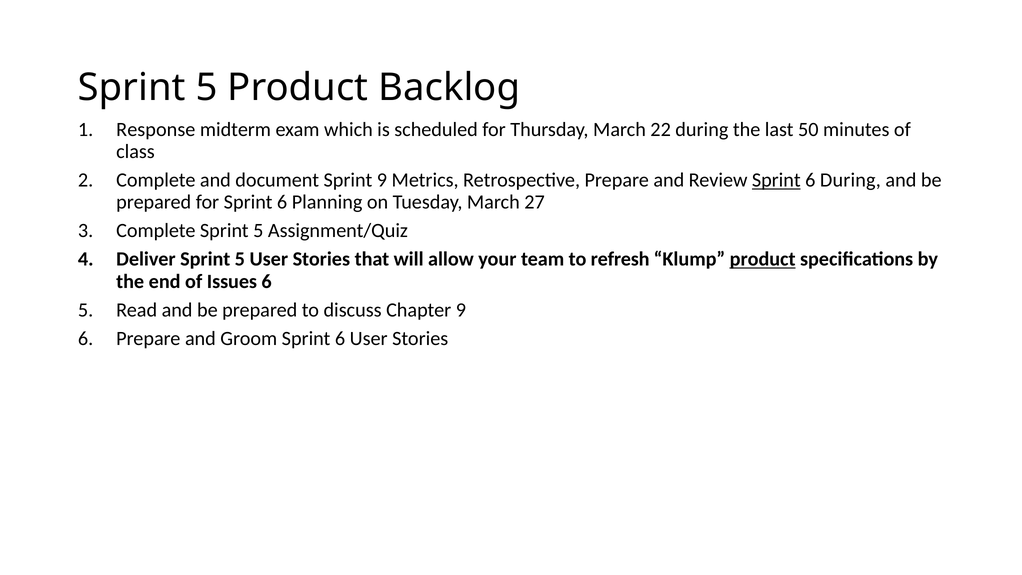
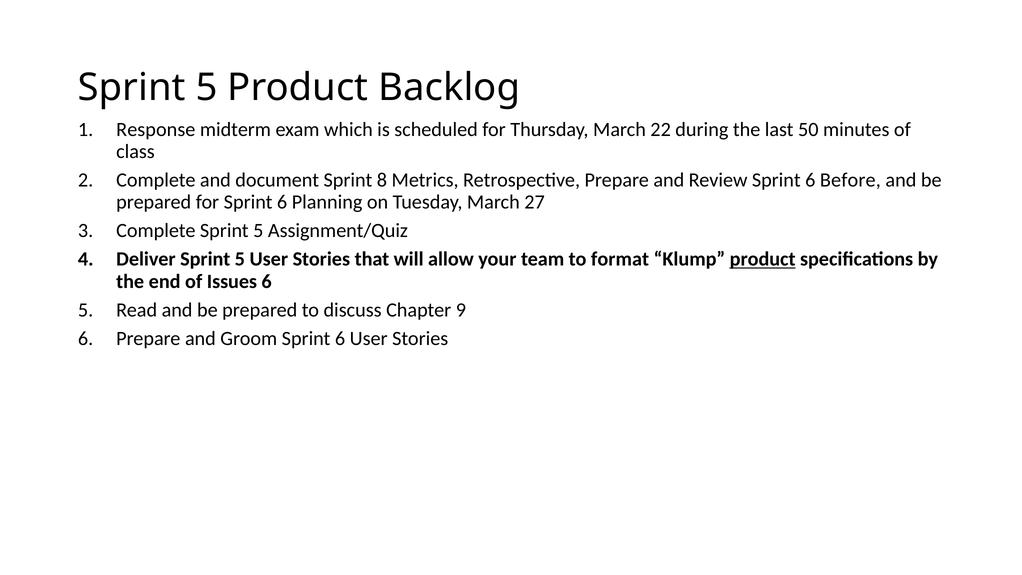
Sprint 9: 9 -> 8
Sprint at (776, 180) underline: present -> none
6 During: During -> Before
refresh: refresh -> format
